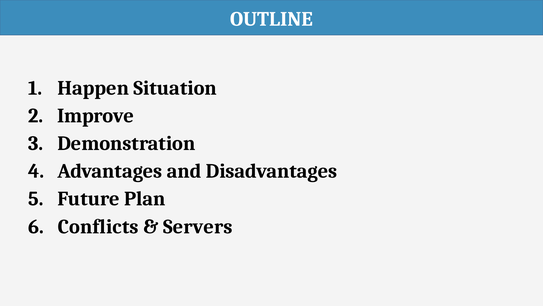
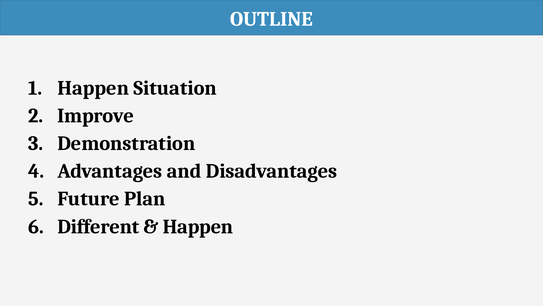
Conflicts: Conflicts -> Different
Servers at (198, 226): Servers -> Happen
